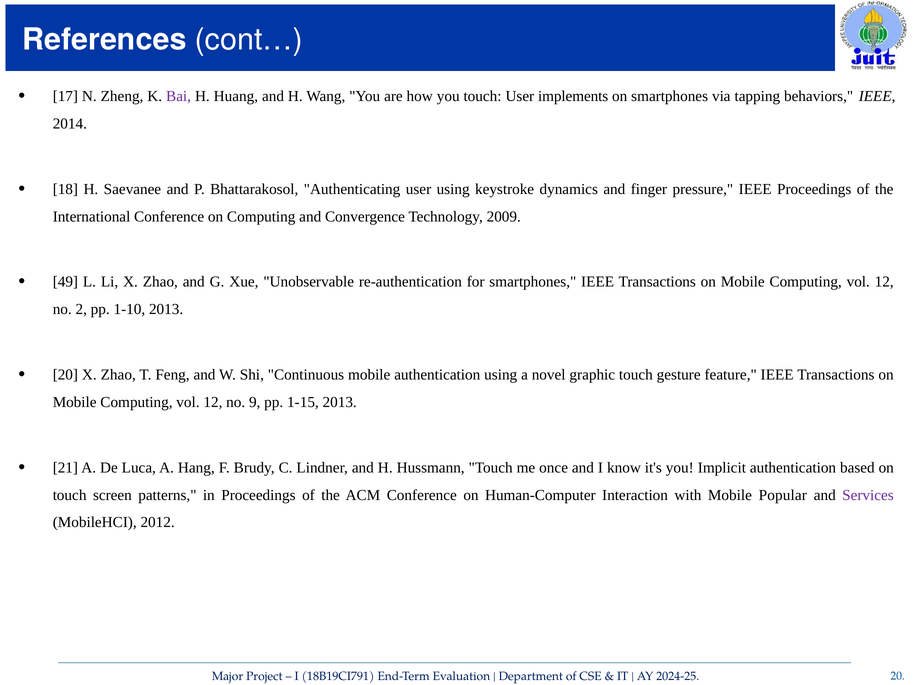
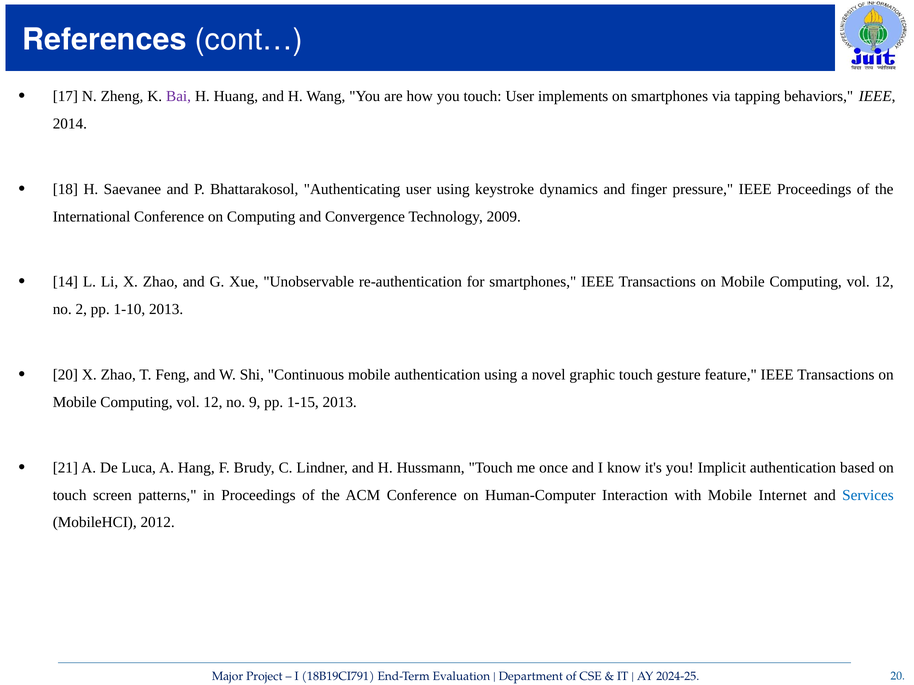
49: 49 -> 14
Popular: Popular -> Internet
Services colour: purple -> blue
